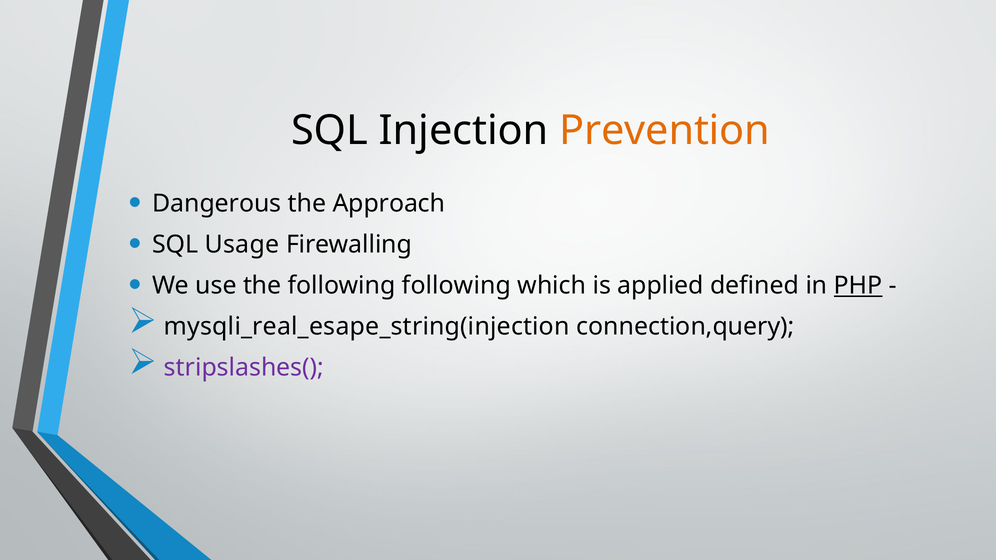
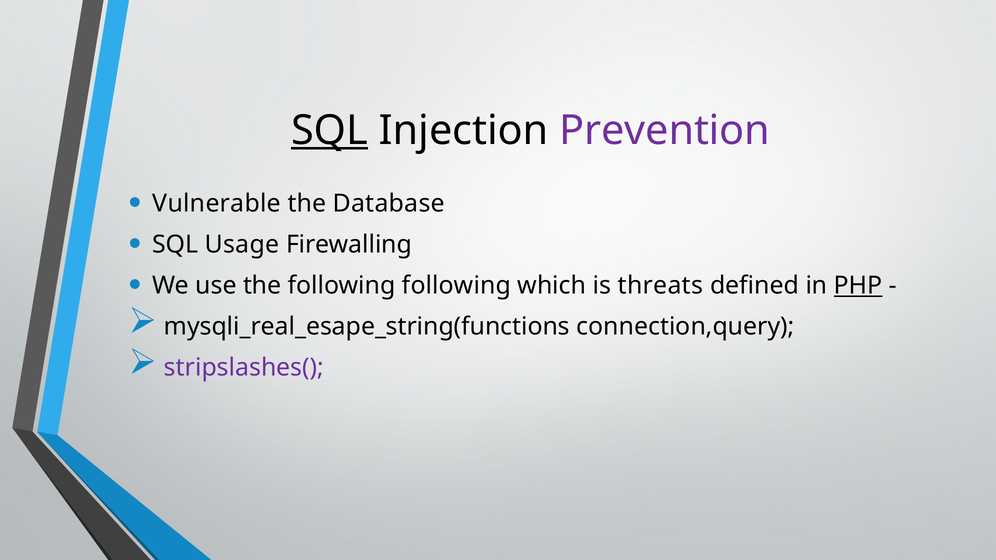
SQL at (330, 130) underline: none -> present
Prevention colour: orange -> purple
Dangerous: Dangerous -> Vulnerable
Approach: Approach -> Database
applied: applied -> threats
mysqli_real_esape_string(injection: mysqli_real_esape_string(injection -> mysqli_real_esape_string(functions
